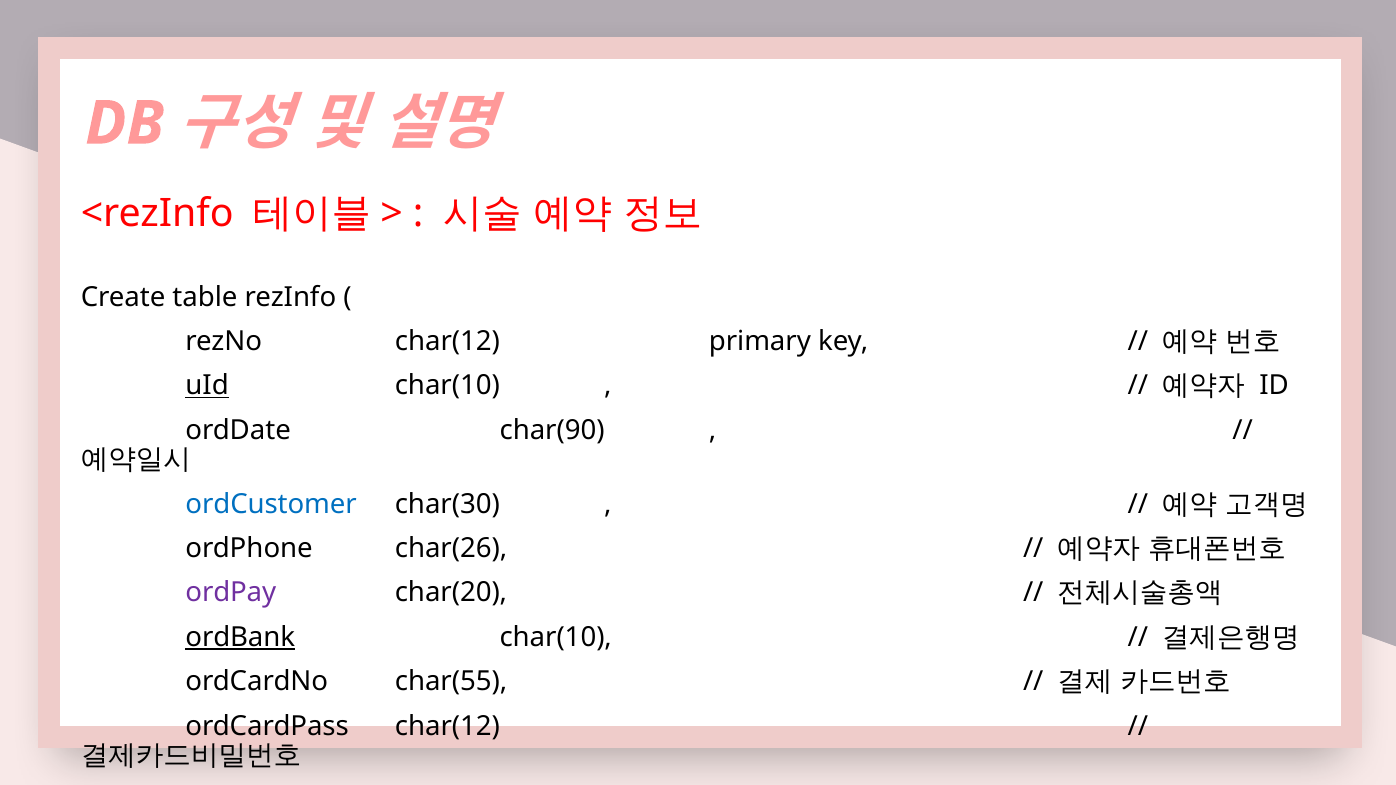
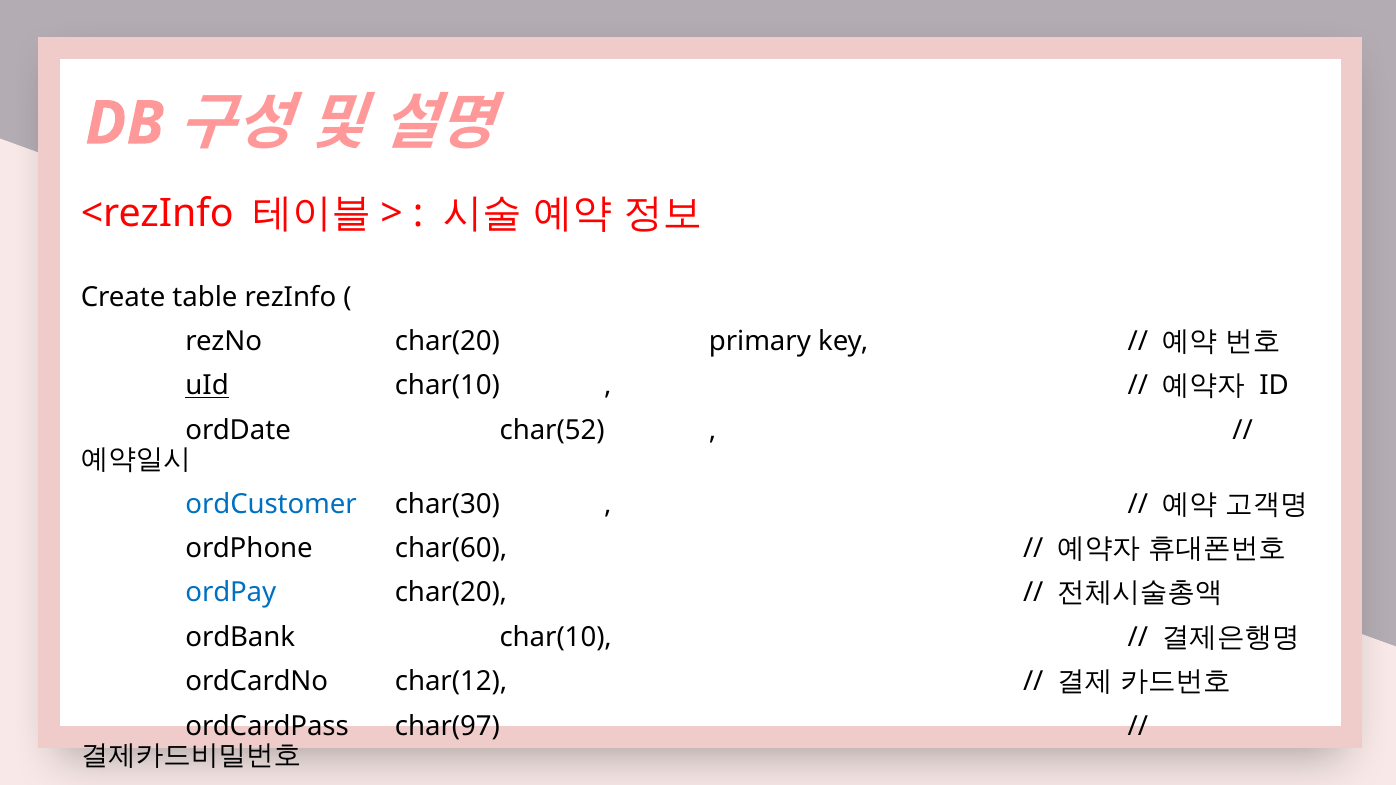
rezNo char(12: char(12 -> char(20
char(90: char(90 -> char(52
char(26: char(26 -> char(60
ordPay colour: purple -> blue
ordBank underline: present -> none
char(55: char(55 -> char(12
ordCardPass char(12: char(12 -> char(97
